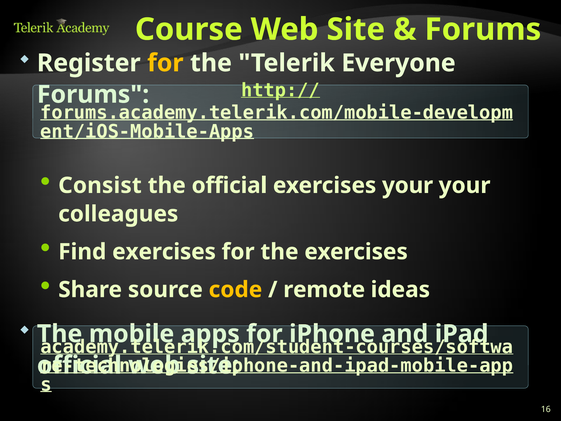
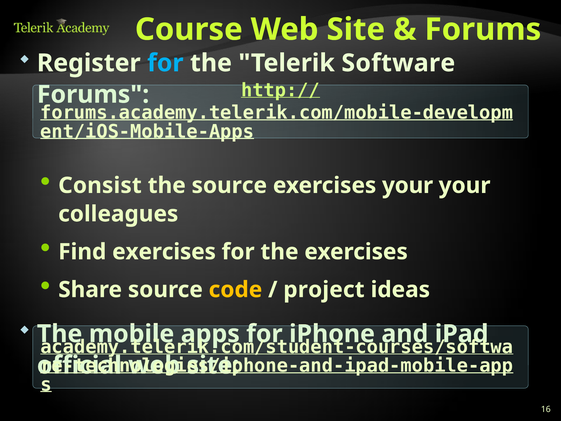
for at (165, 63) colour: yellow -> light blue
Everyone: Everyone -> Software
the official: official -> source
remote: remote -> project
